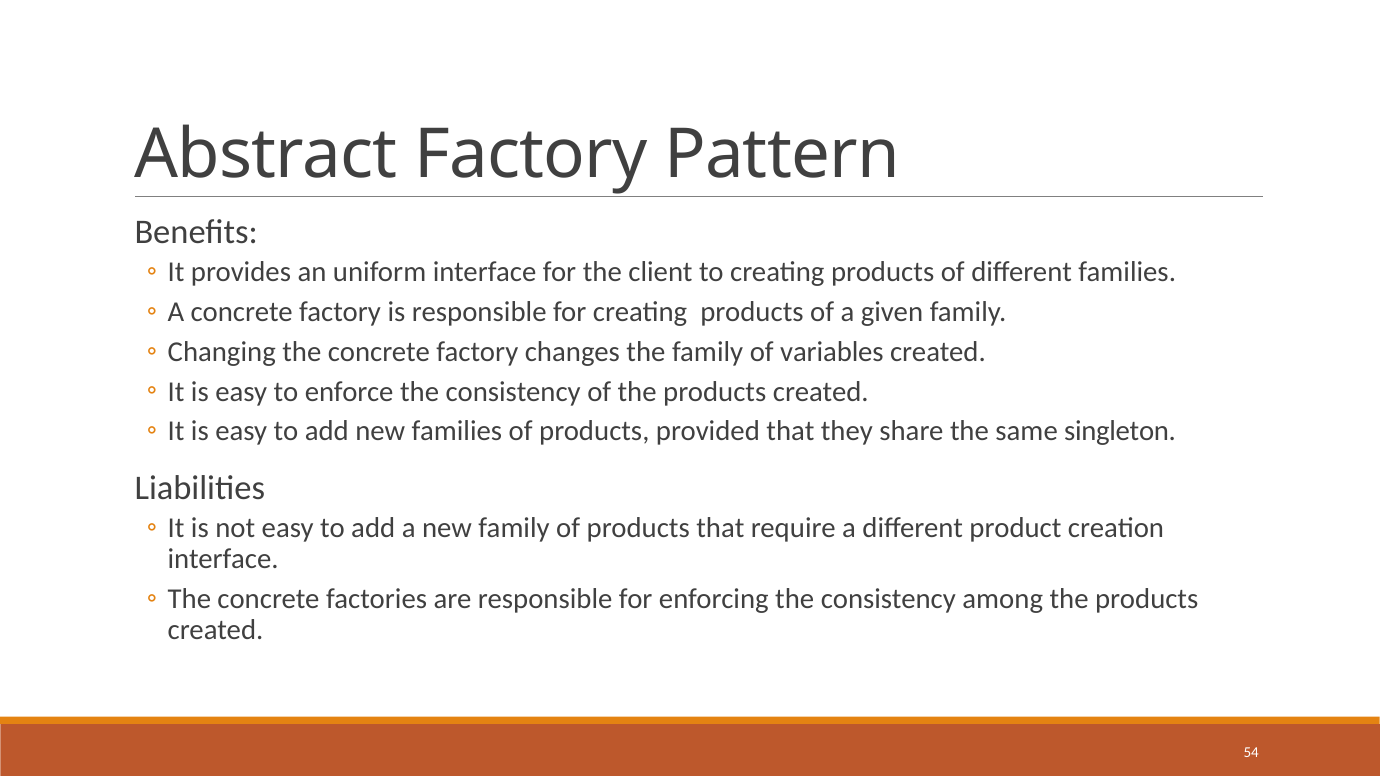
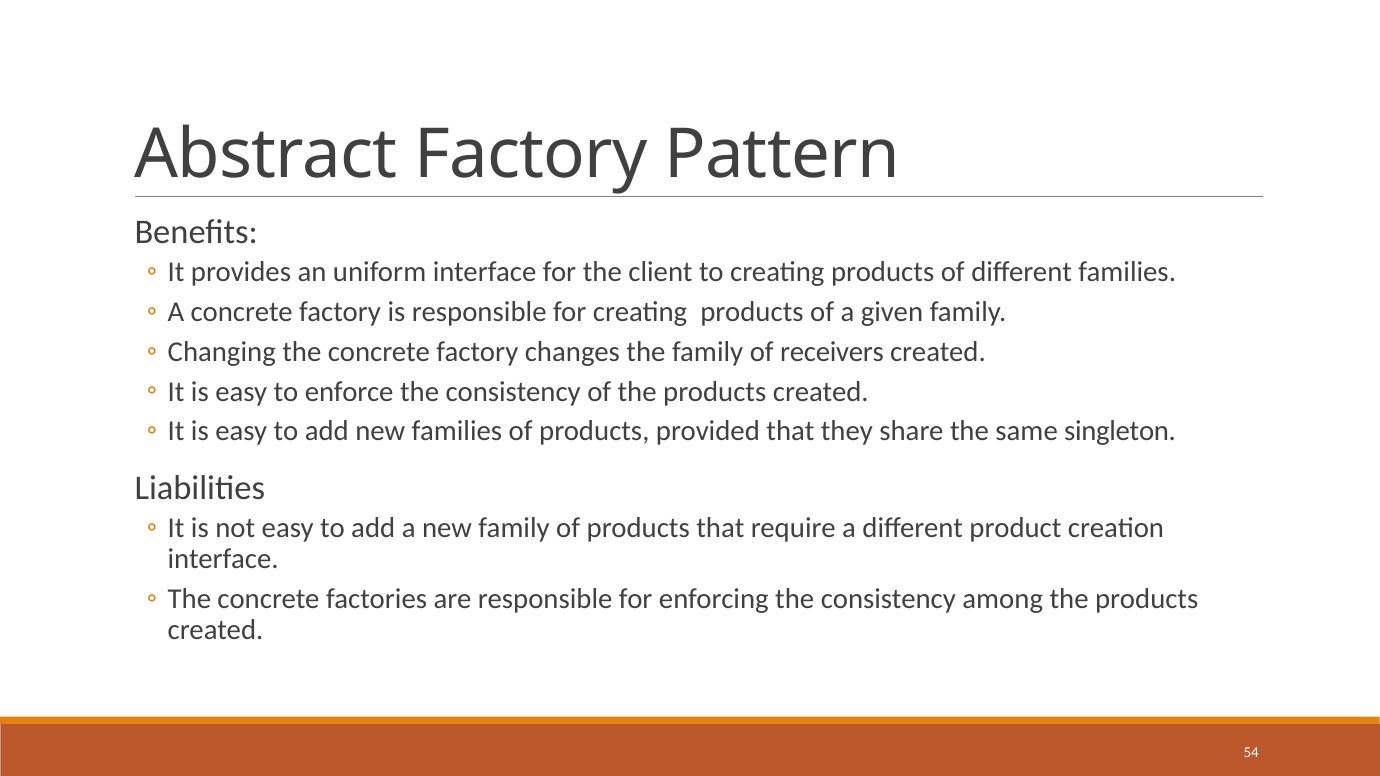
variables: variables -> receivers
